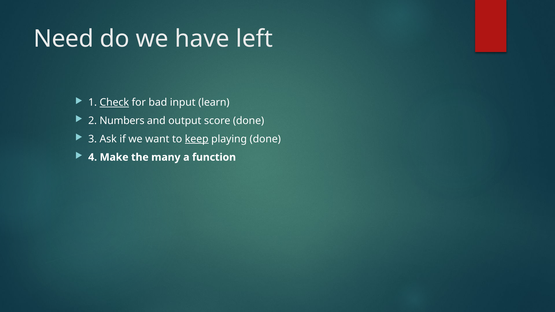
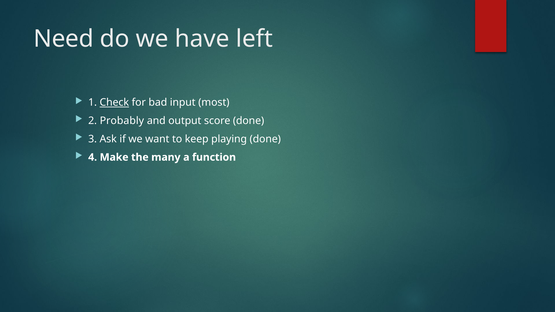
learn: learn -> most
Numbers: Numbers -> Probably
keep underline: present -> none
